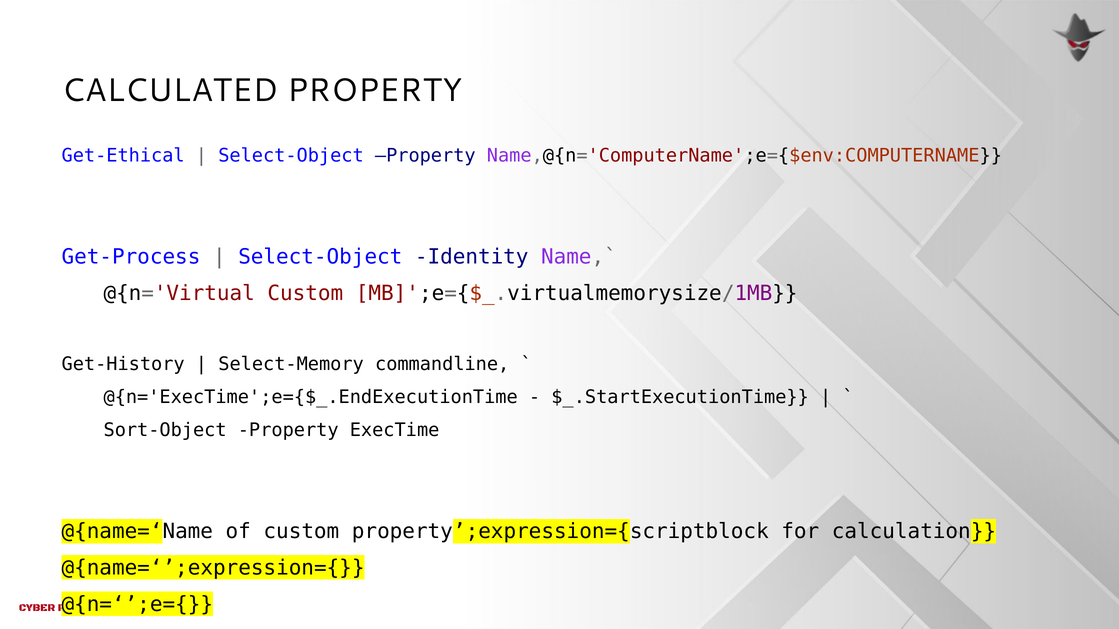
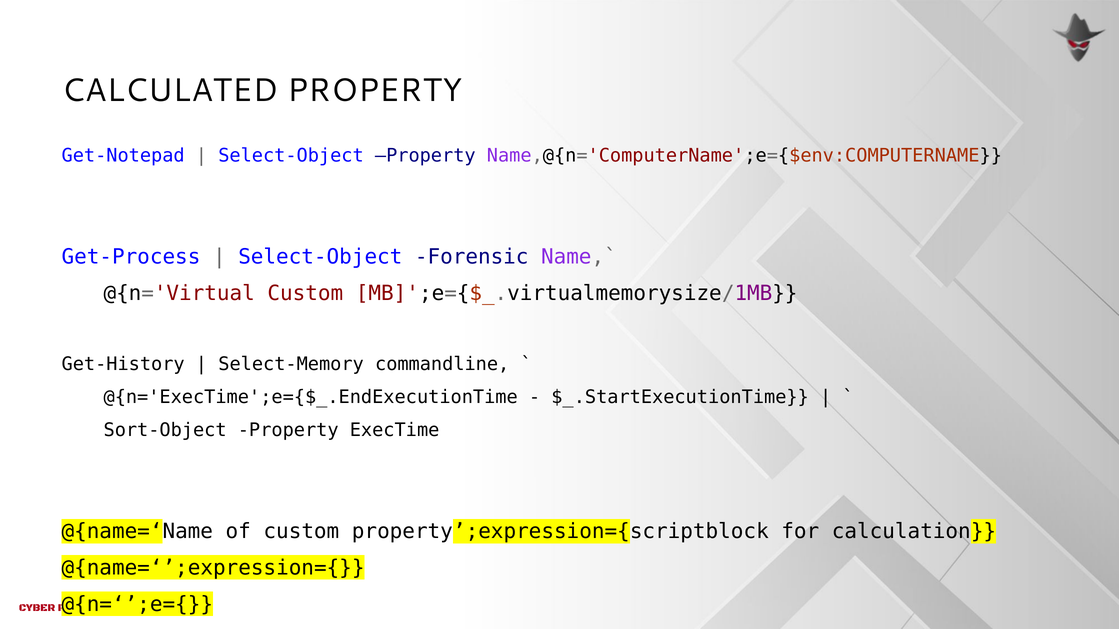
Get-Ethical: Get-Ethical -> Get-Notepad
Identity: Identity -> Forensic
